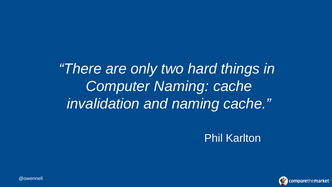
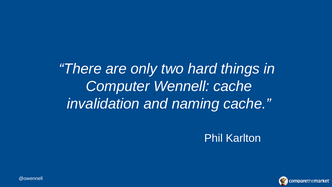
Computer Naming: Naming -> Wennell
